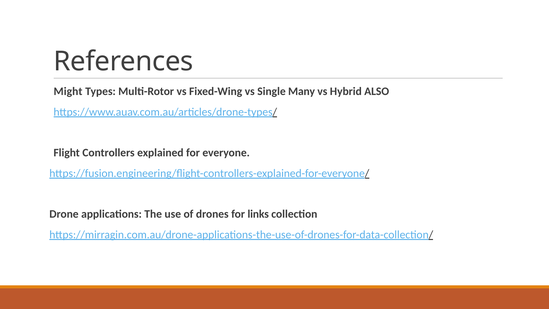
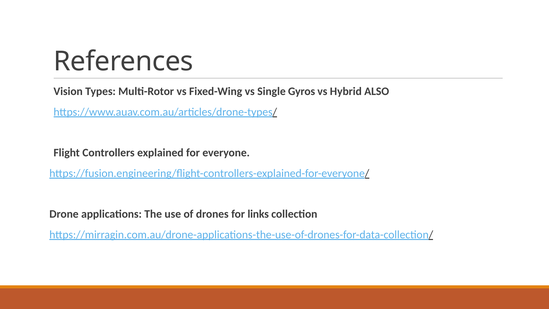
Might: Might -> Vision
Many: Many -> Gyros
